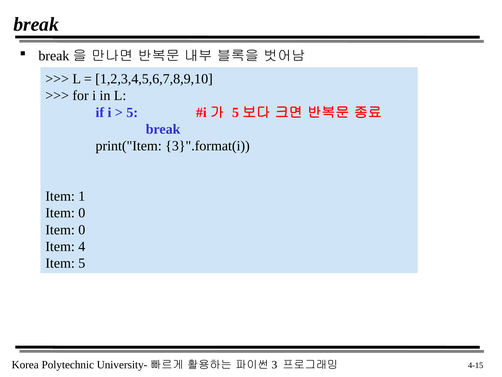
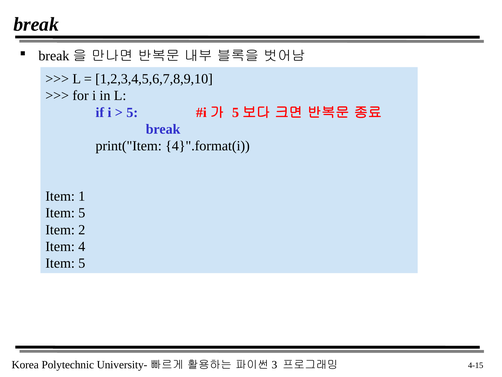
3}".format(i: 3}".format(i -> 4}".format(i
0 at (82, 213): 0 -> 5
0 at (82, 229): 0 -> 2
